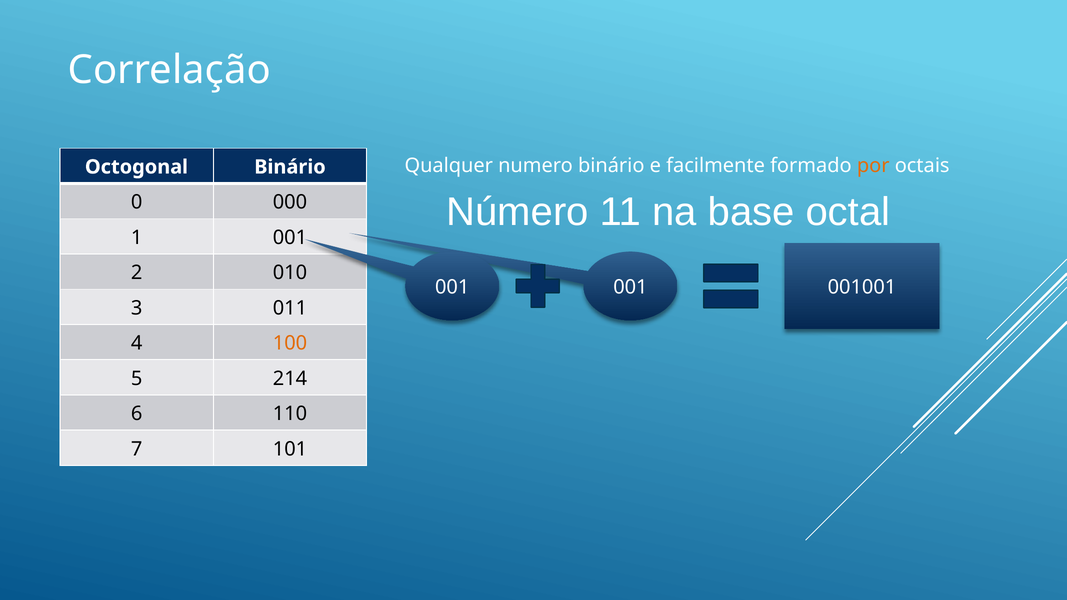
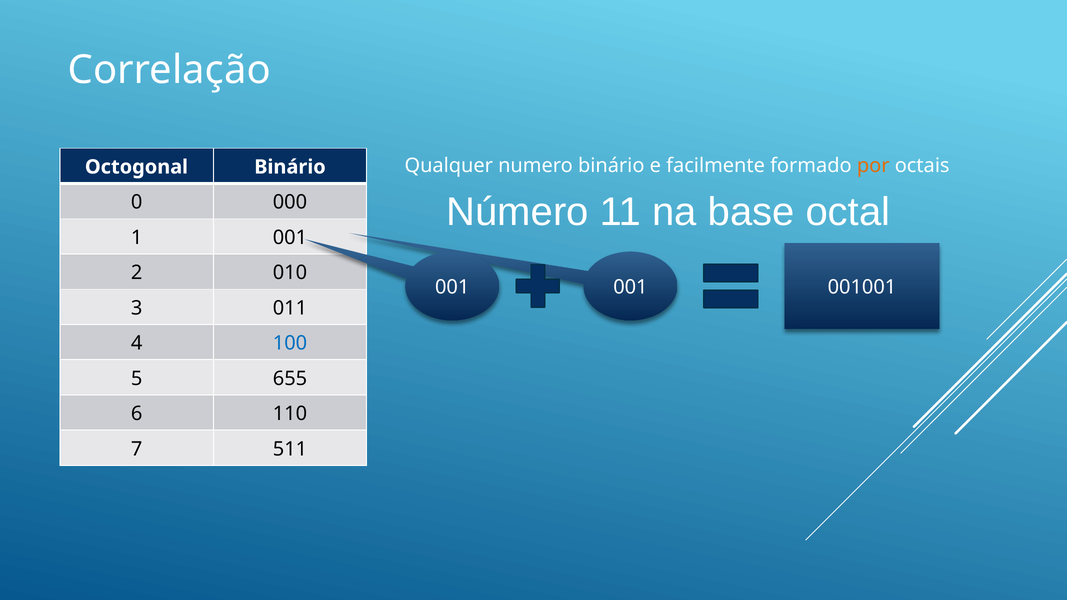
100 colour: orange -> blue
214: 214 -> 655
101: 101 -> 511
